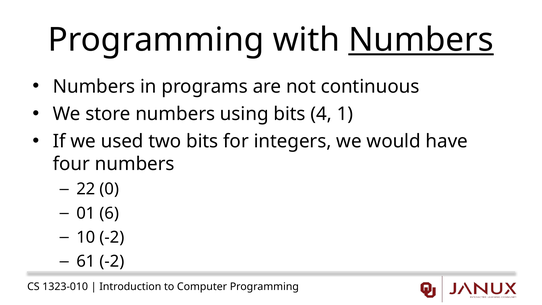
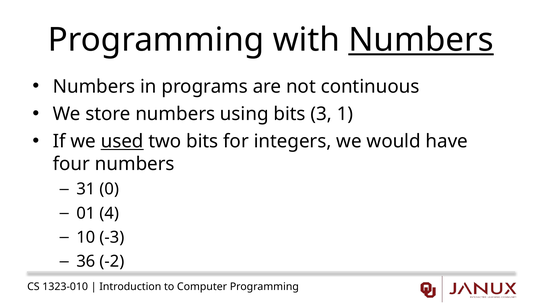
4: 4 -> 3
used underline: none -> present
22: 22 -> 31
6: 6 -> 4
10 -2: -2 -> -3
61: 61 -> 36
